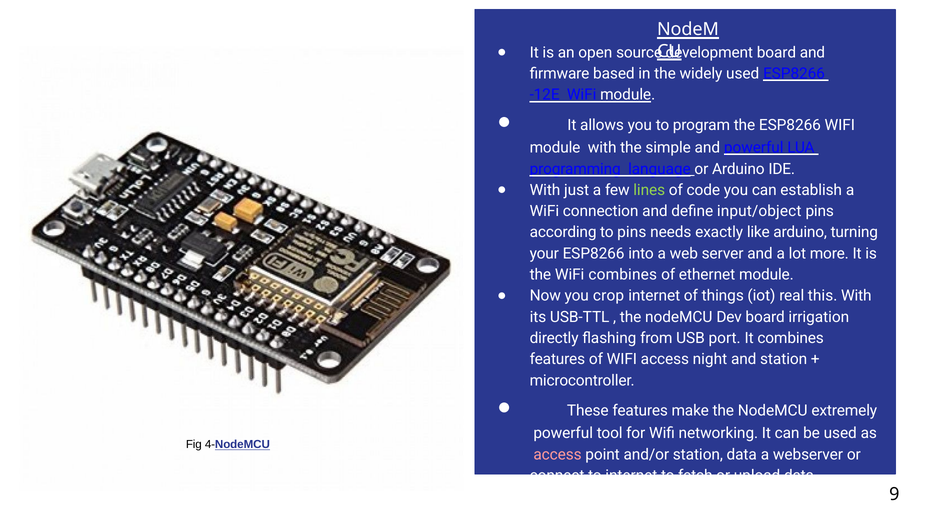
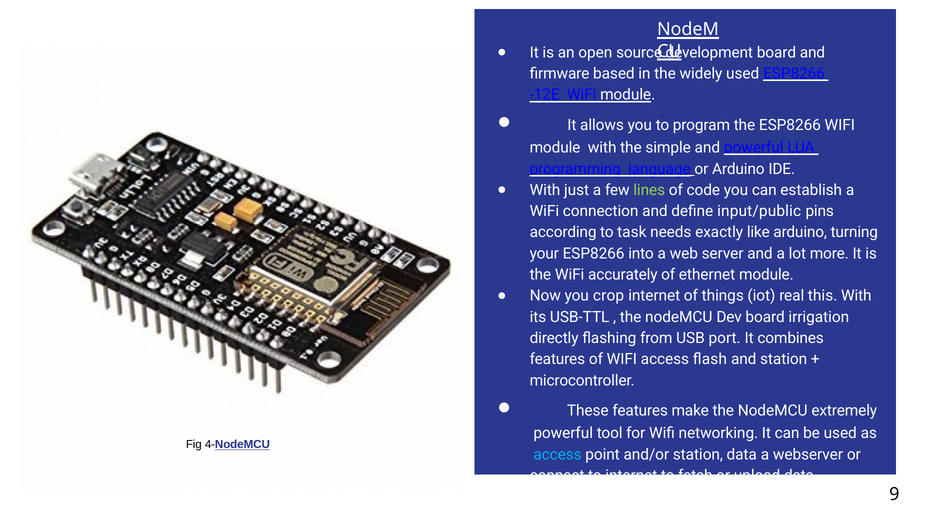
input/object: input/object -> input/public
to pins: pins -> task
WiFi combines: combines -> accurately
night: night -> ﬂash
access at (558, 454) colour: pink -> light blue
